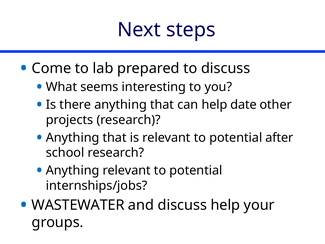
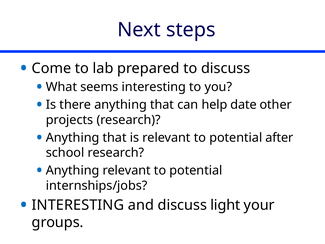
WASTEWATER at (78, 205): WASTEWATER -> INTERESTING
discuss help: help -> light
